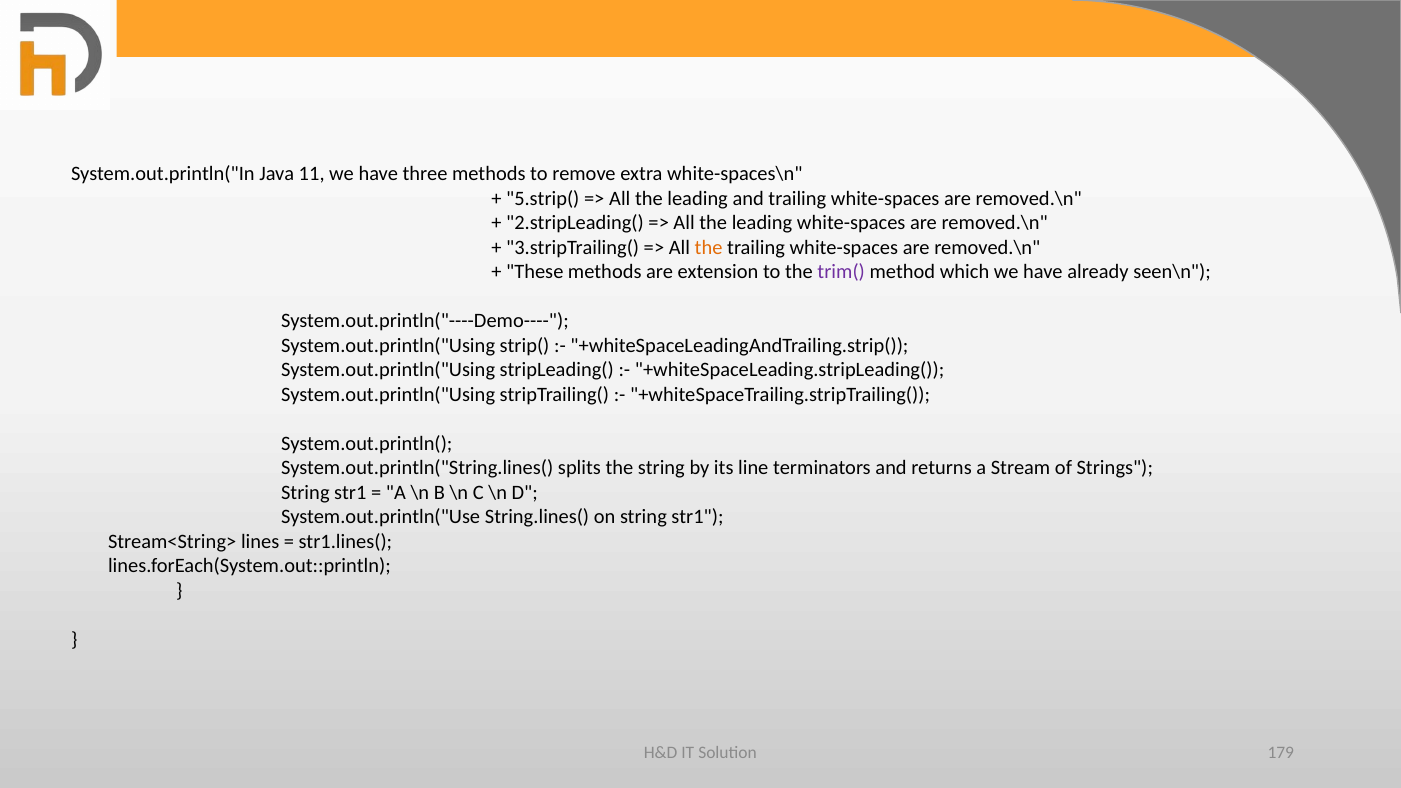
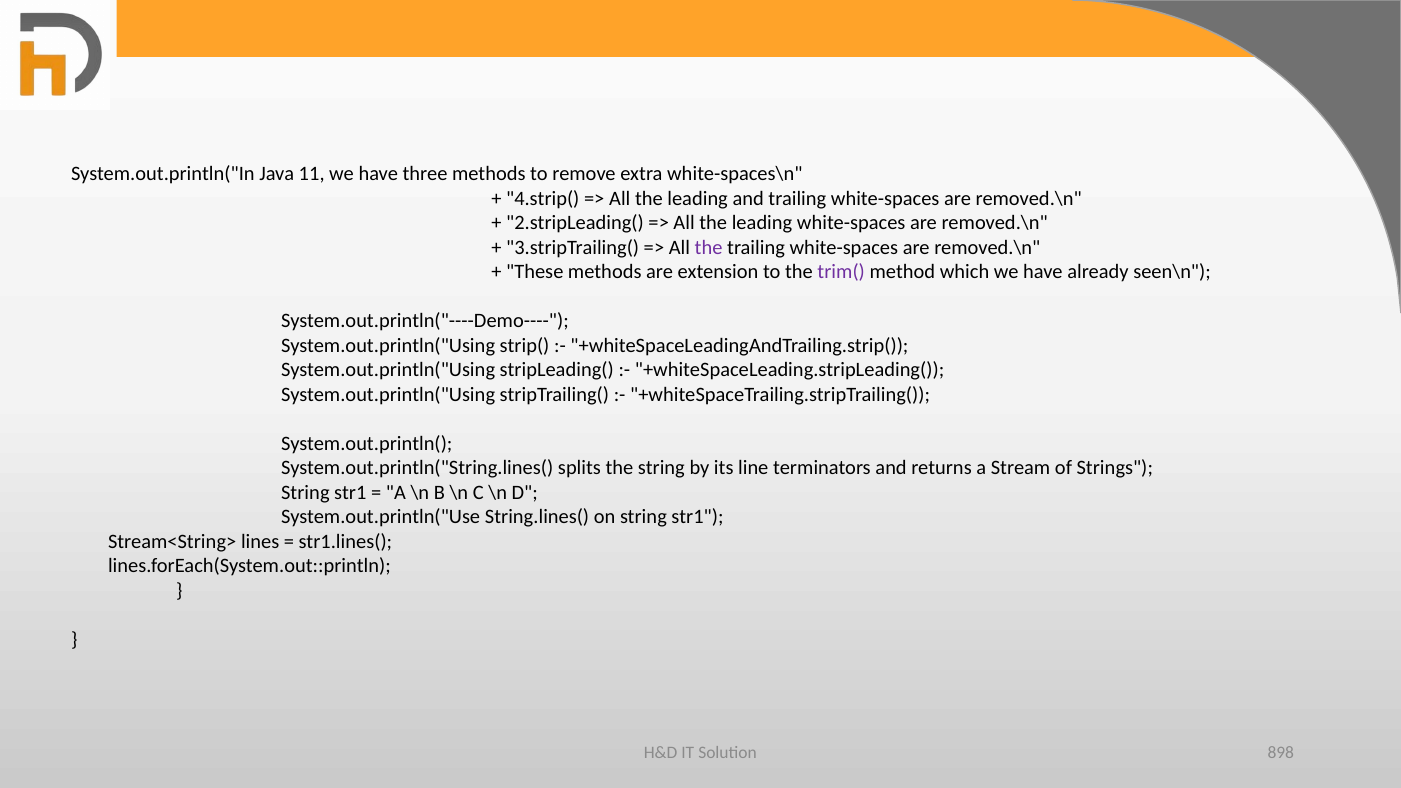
5.strip(: 5.strip( -> 4.strip(
the at (709, 247) colour: orange -> purple
179: 179 -> 898
